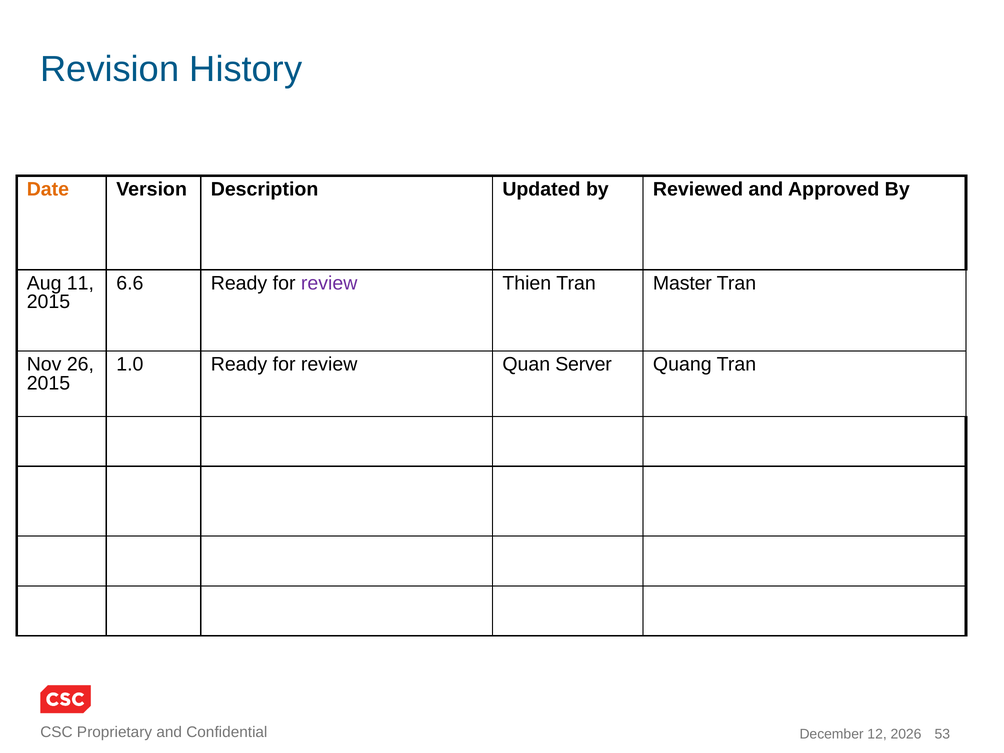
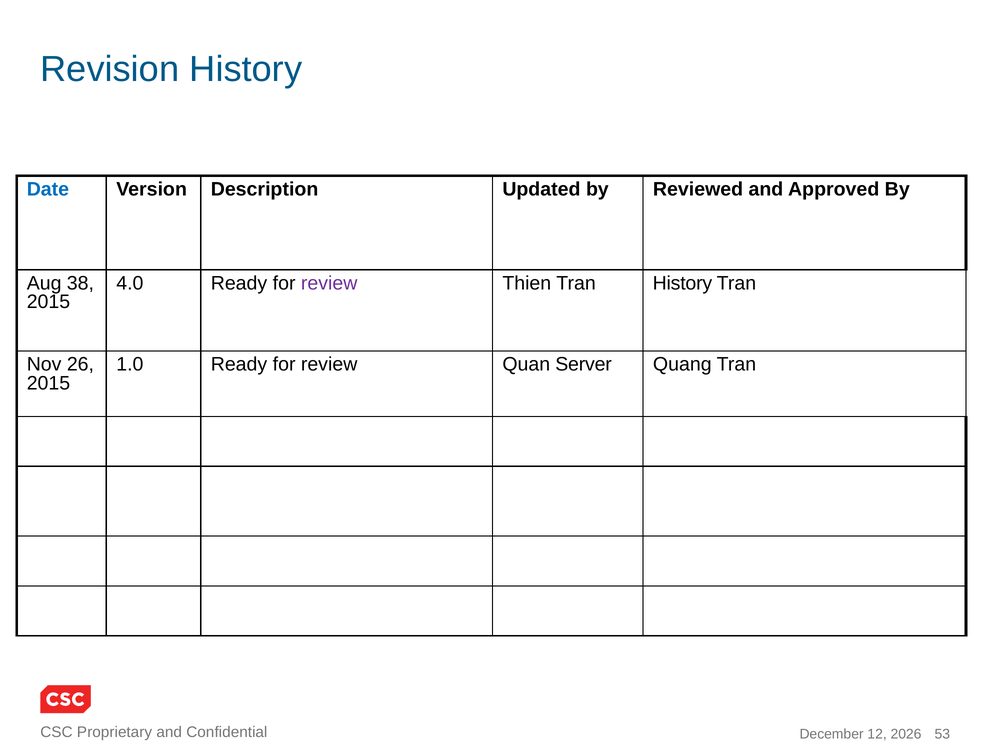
Date colour: orange -> blue
11: 11 -> 38
6.6: 6.6 -> 4.0
Tran Master: Master -> History
